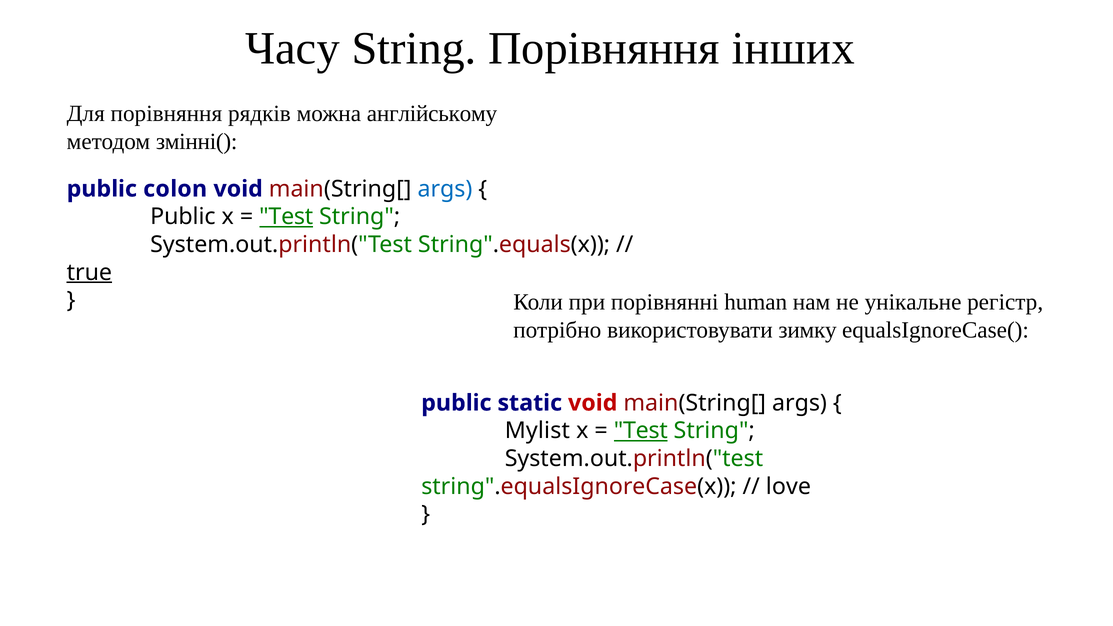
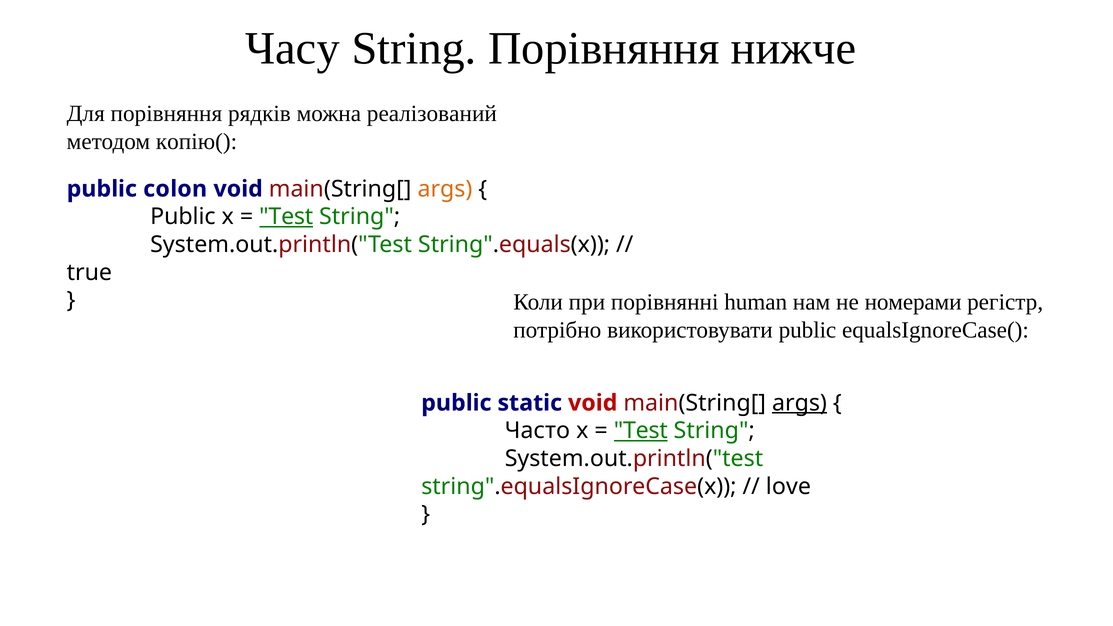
інших: інших -> нижче
англійському: англійському -> реалізований
змінні(: змінні( -> копію(
args at (445, 189) colour: blue -> orange
true underline: present -> none
унікальне: унікальне -> номерами
використовувати зимку: зимку -> public
args at (800, 403) underline: none -> present
Mylist: Mylist -> Часто
